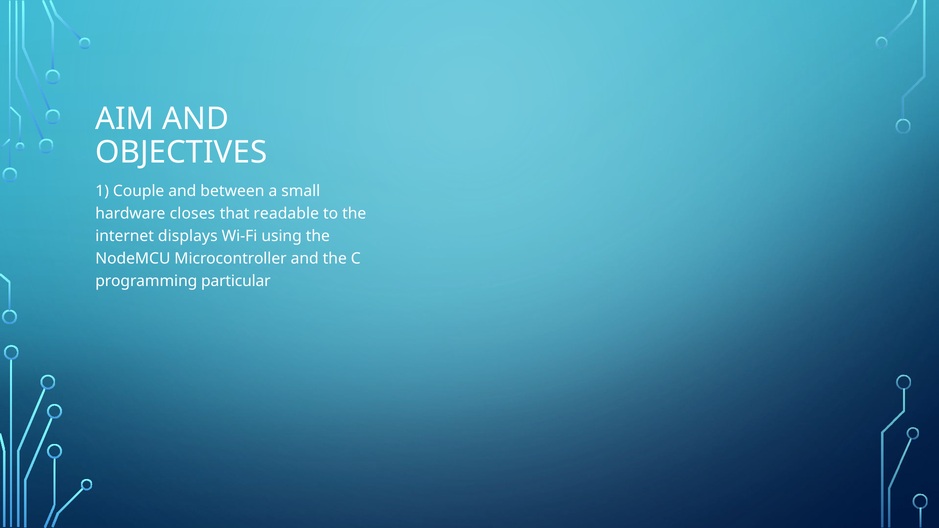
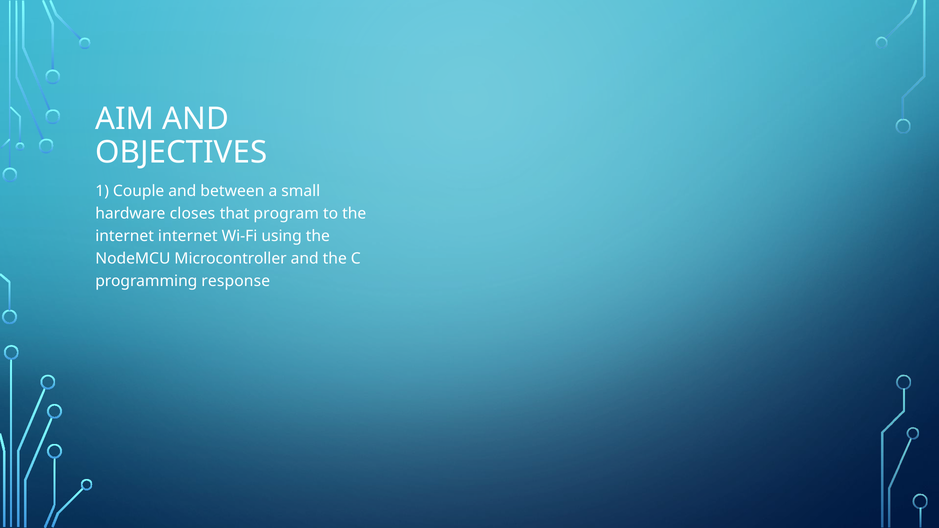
readable: readable -> program
internet displays: displays -> internet
particular: particular -> response
